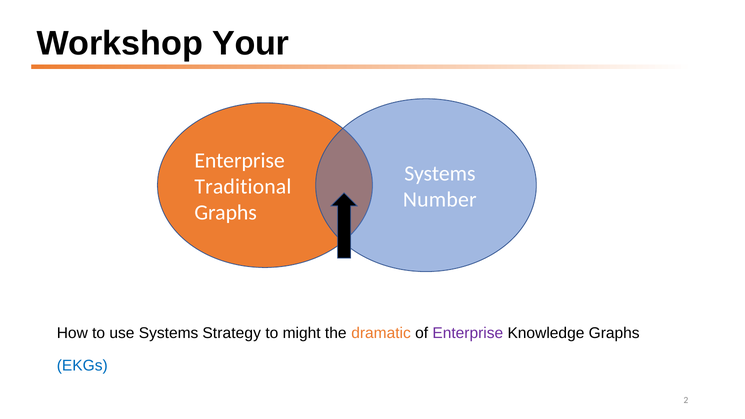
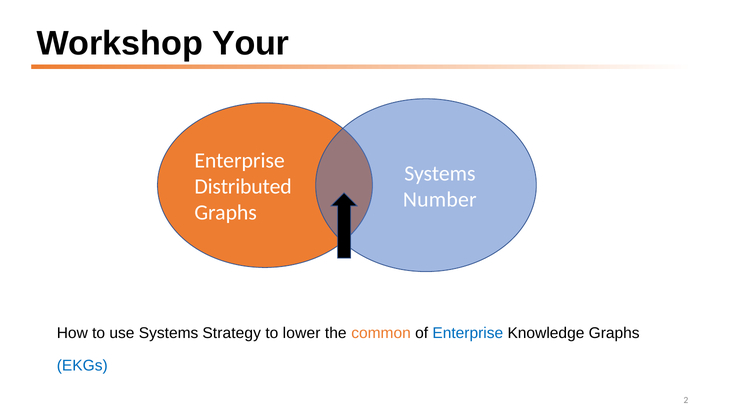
Traditional: Traditional -> Distributed
might: might -> lower
dramatic: dramatic -> common
Enterprise at (468, 333) colour: purple -> blue
